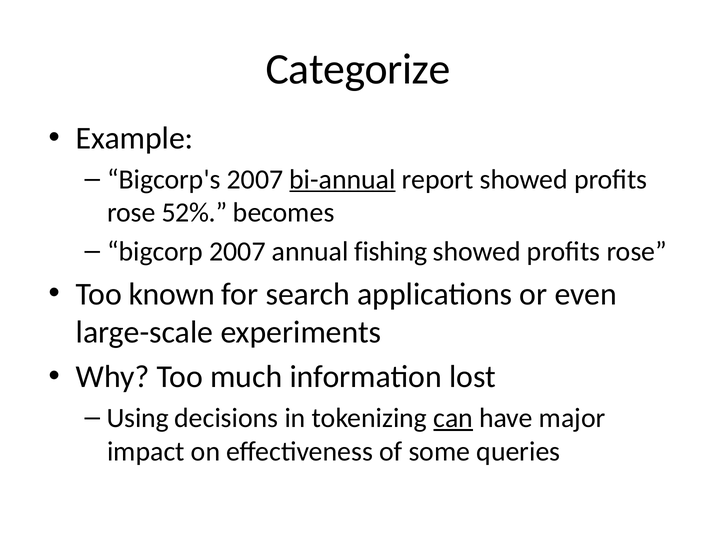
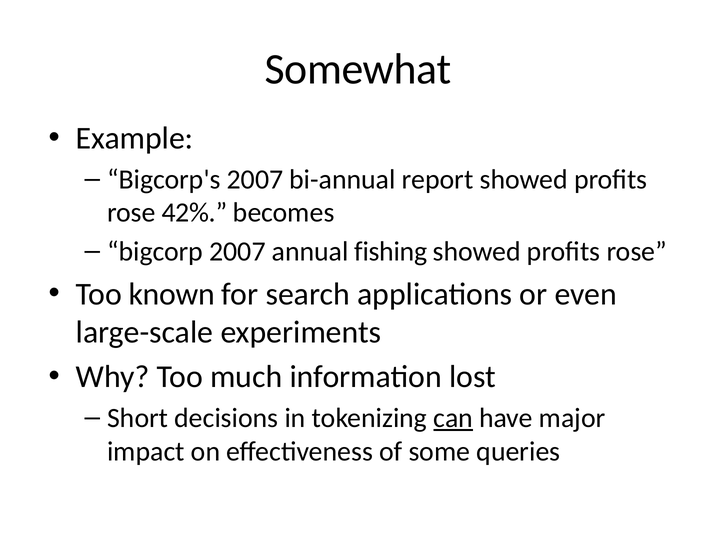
Categorize: Categorize -> Somewhat
bi-annual underline: present -> none
52%: 52% -> 42%
Using: Using -> Short
